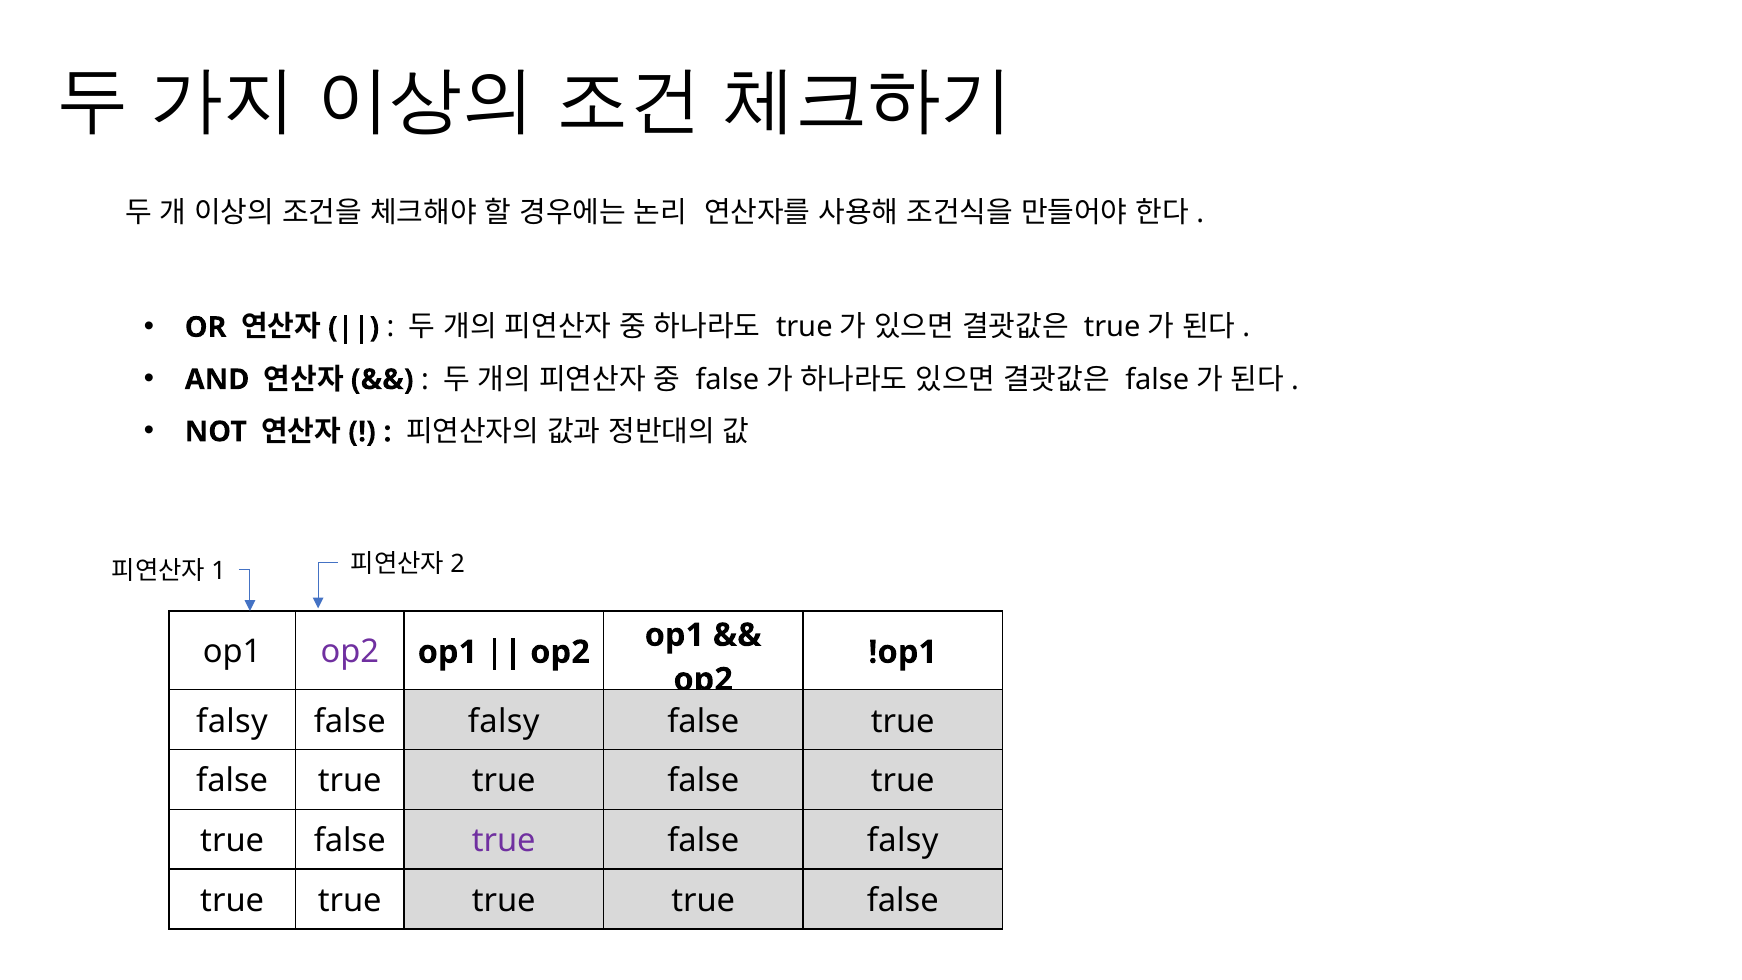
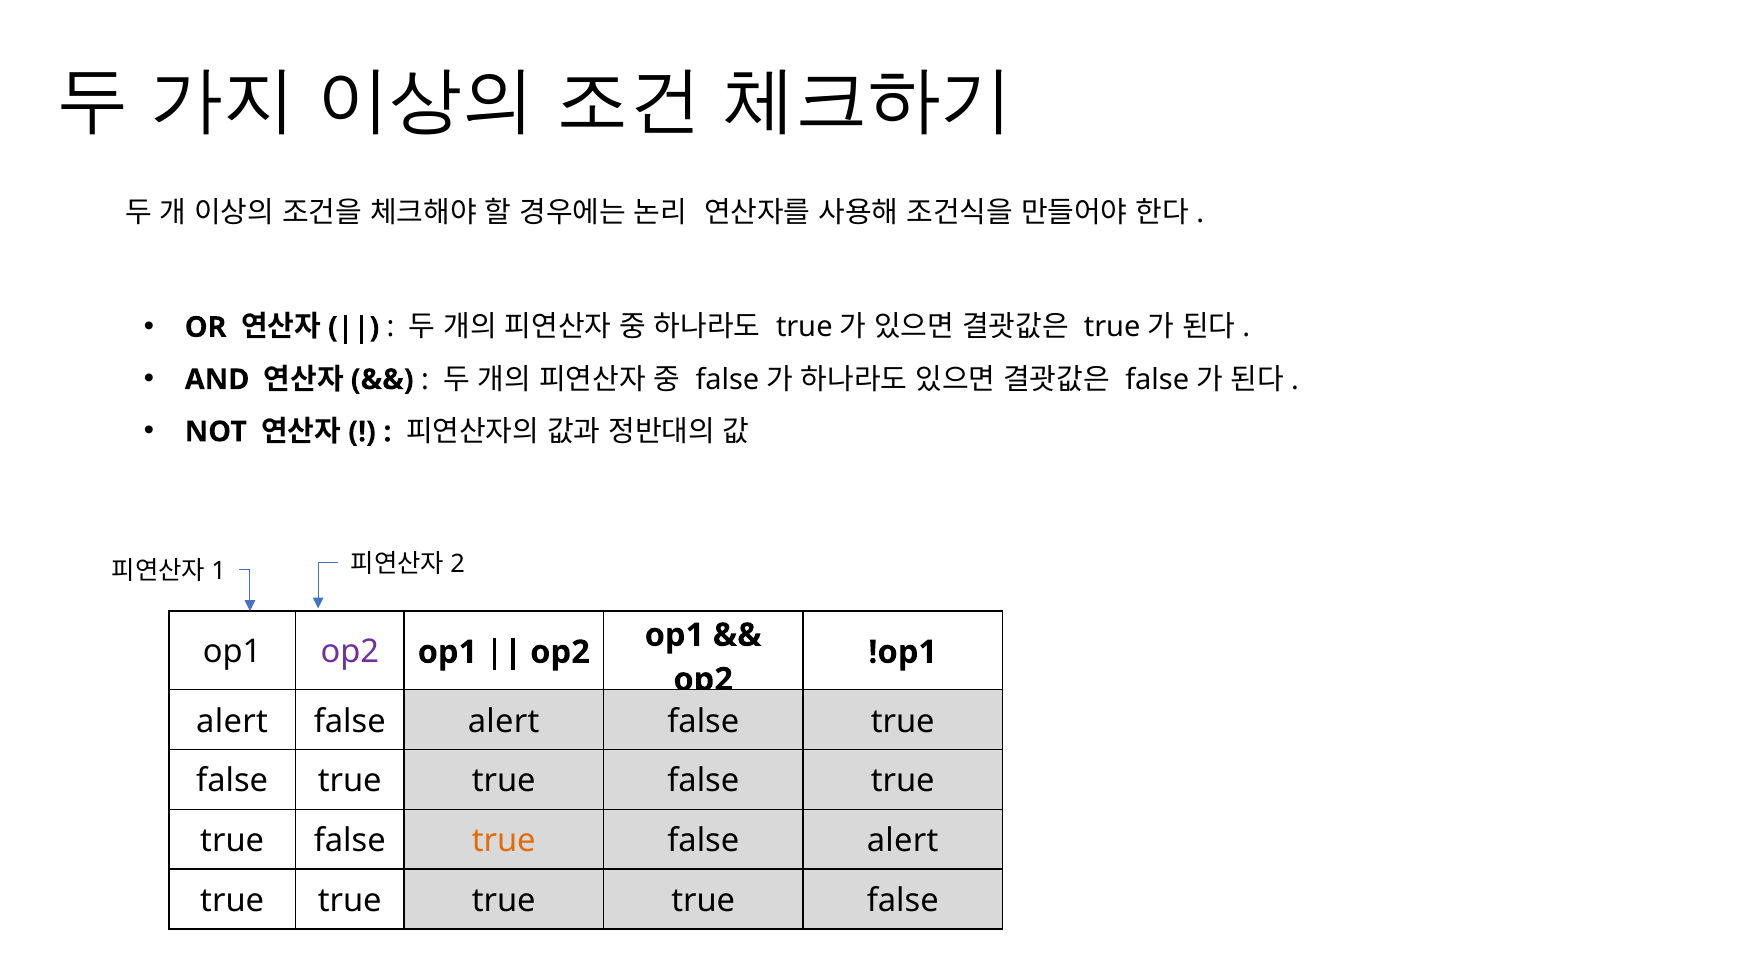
falsy at (232, 721): falsy -> alert
falsy at (504, 721): falsy -> alert
true at (504, 841) colour: purple -> orange
falsy at (903, 841): falsy -> alert
